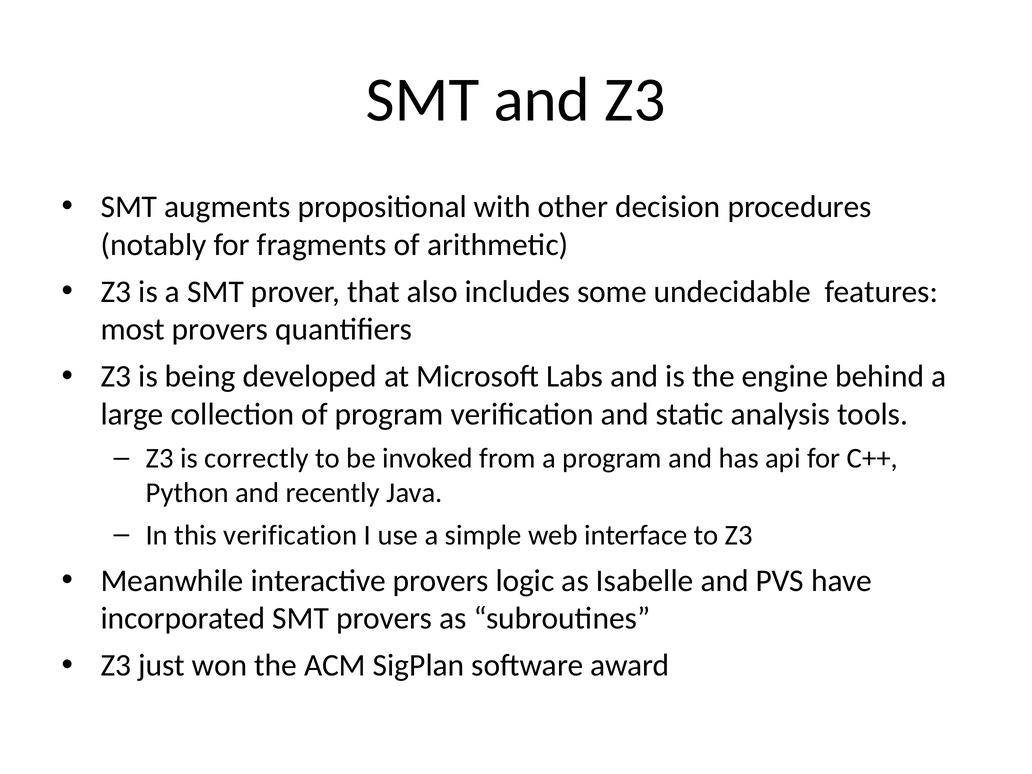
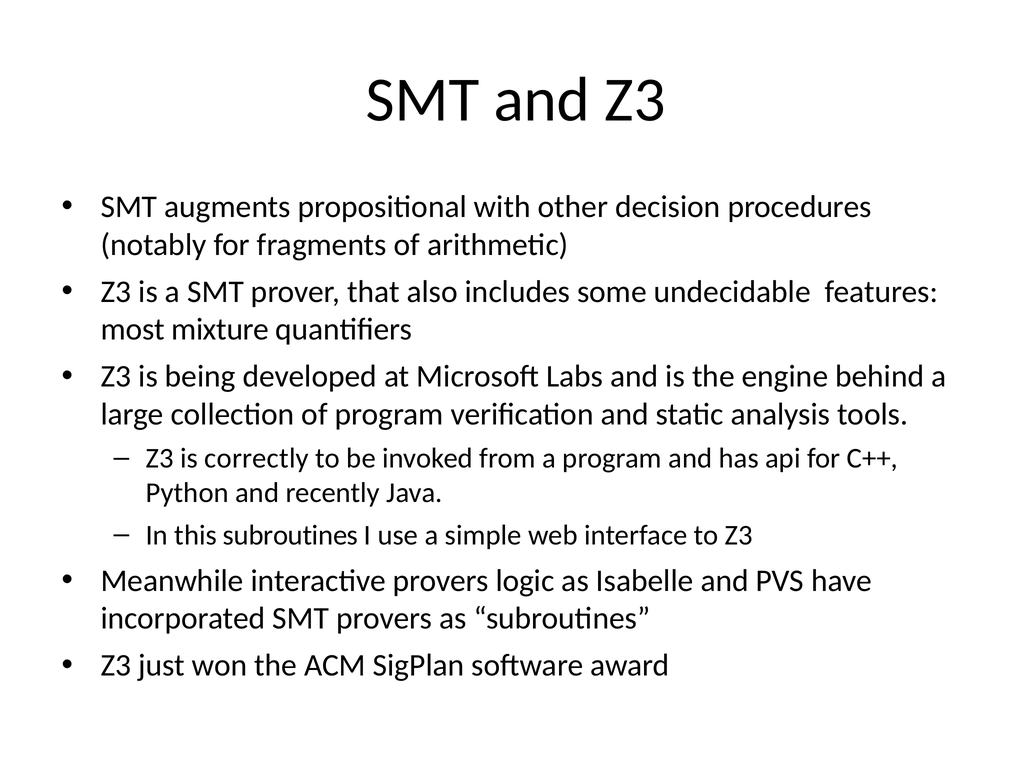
most provers: provers -> mixture
this verification: verification -> subroutines
